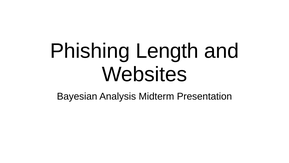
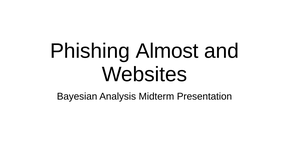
Length: Length -> Almost
